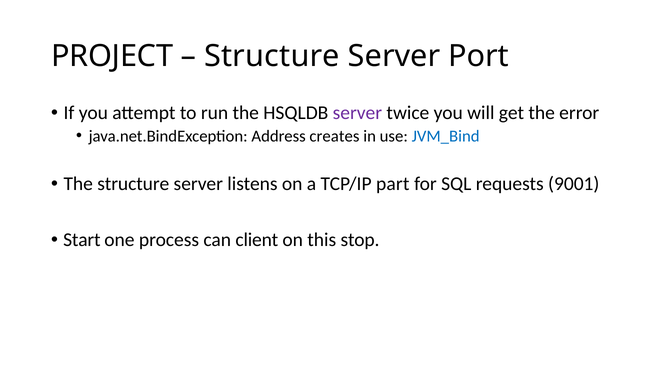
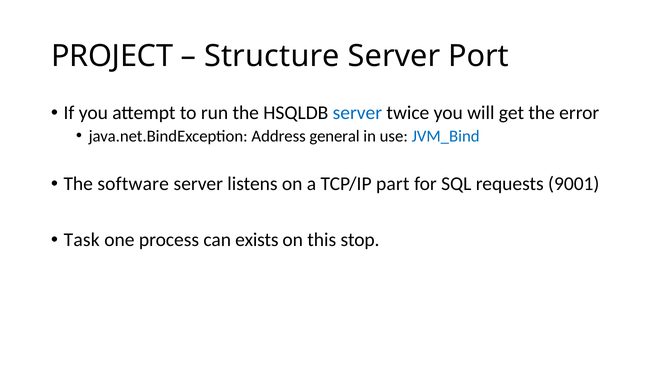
server at (357, 113) colour: purple -> blue
creates: creates -> general
The structure: structure -> software
Start: Start -> Task
client: client -> exists
